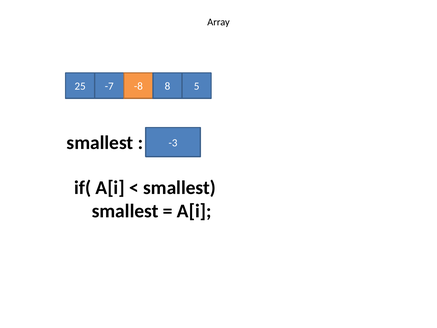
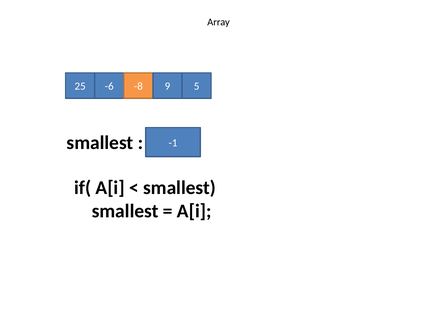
-7: -7 -> -6
8: 8 -> 9
-3: -3 -> -1
